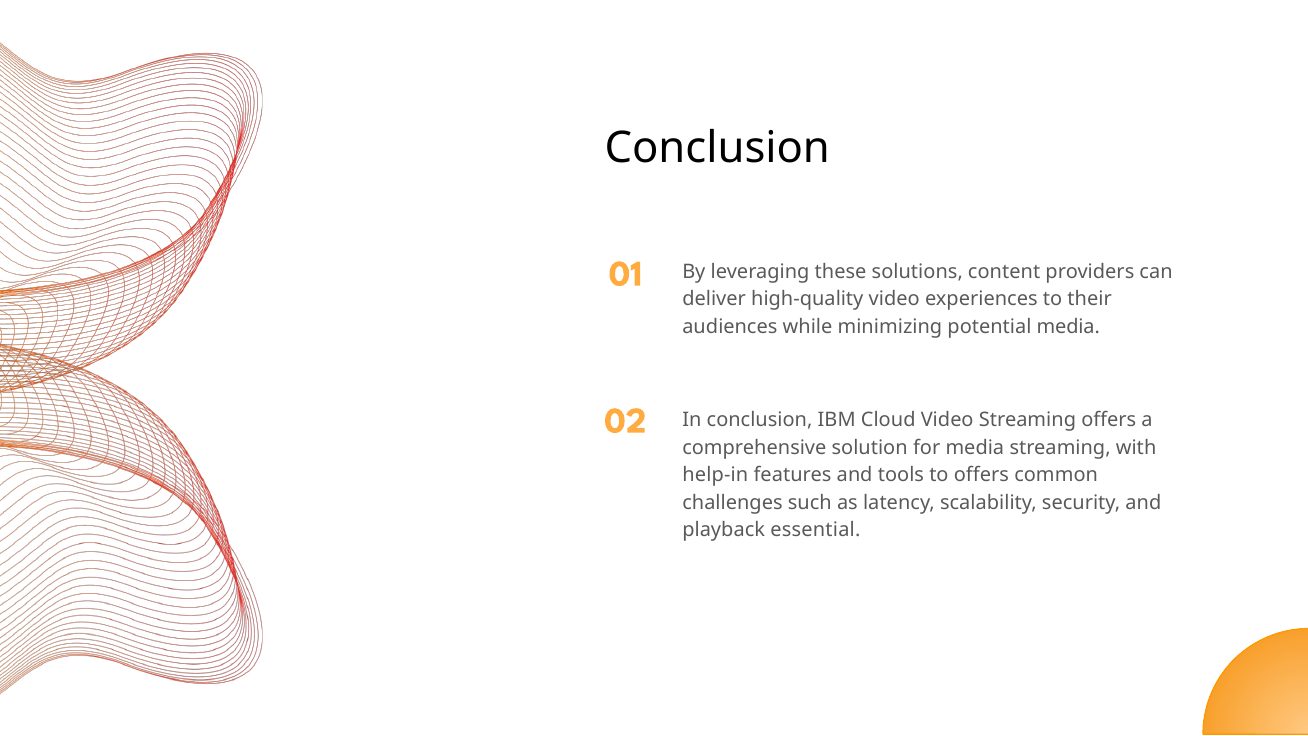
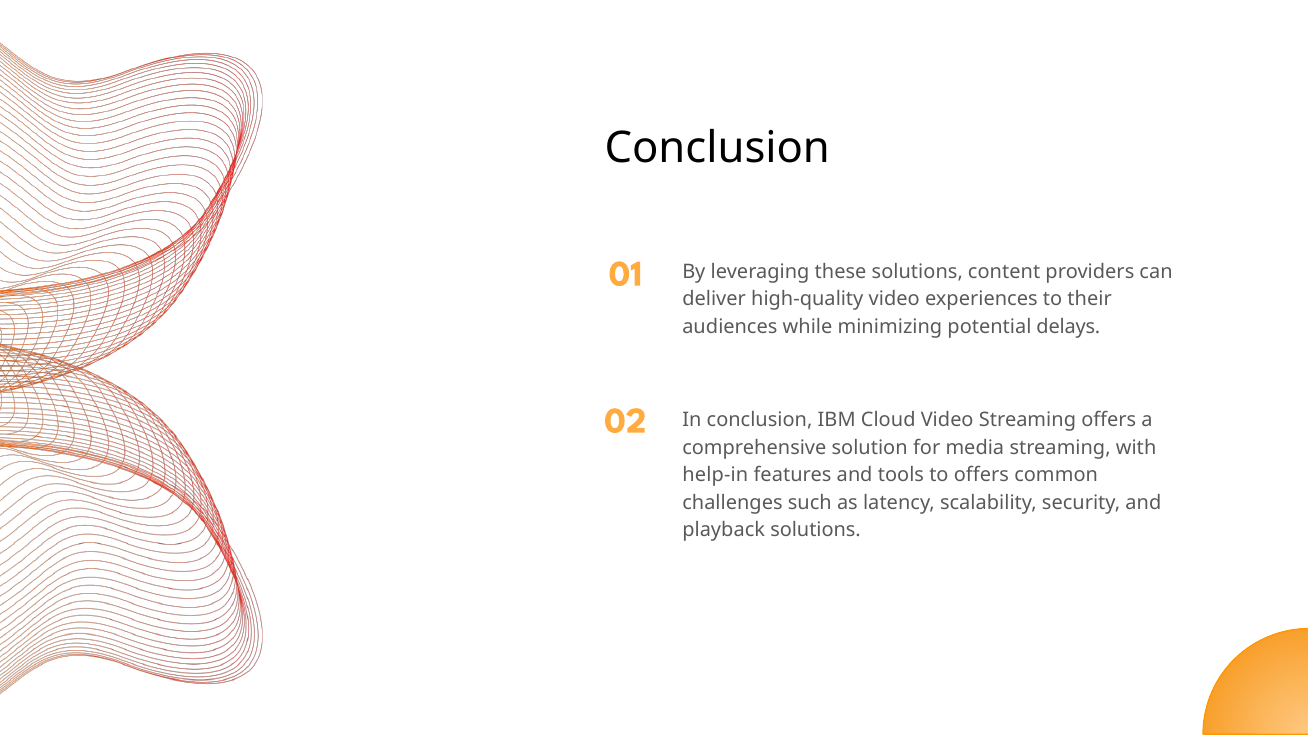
potential media: media -> delays
playback essential: essential -> solutions
